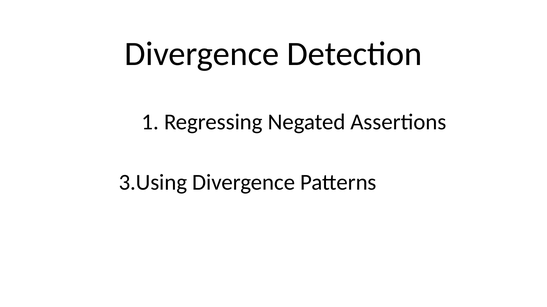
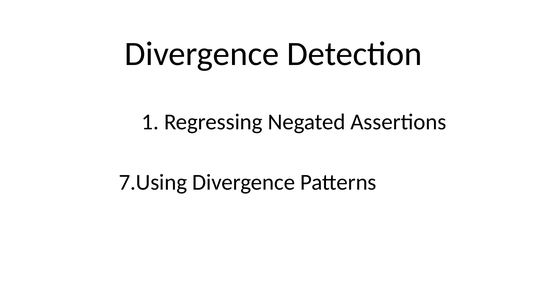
3.Using: 3.Using -> 7.Using
